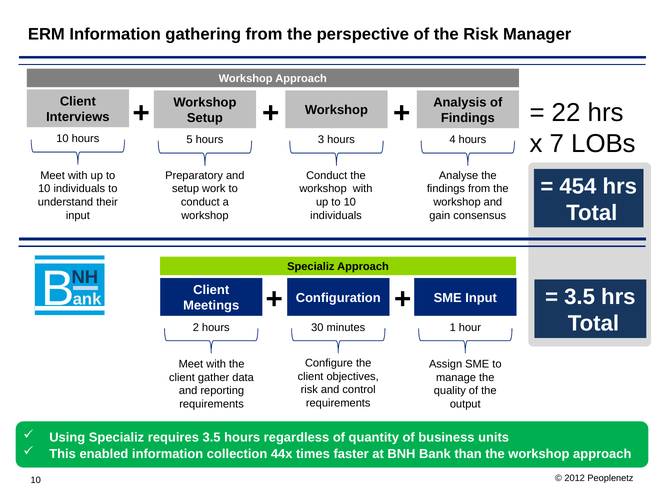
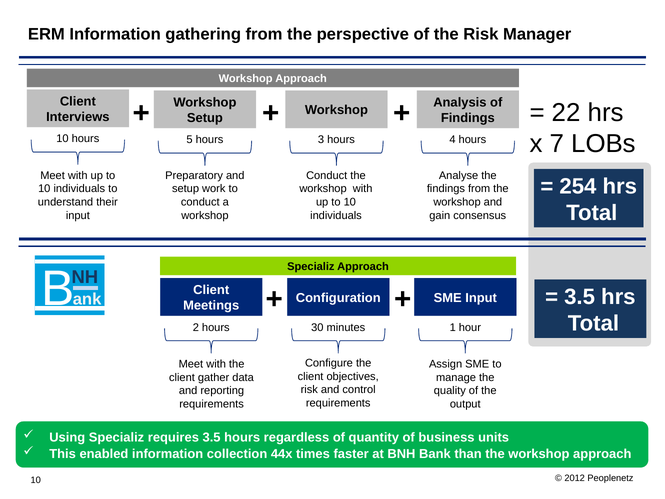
454: 454 -> 254
